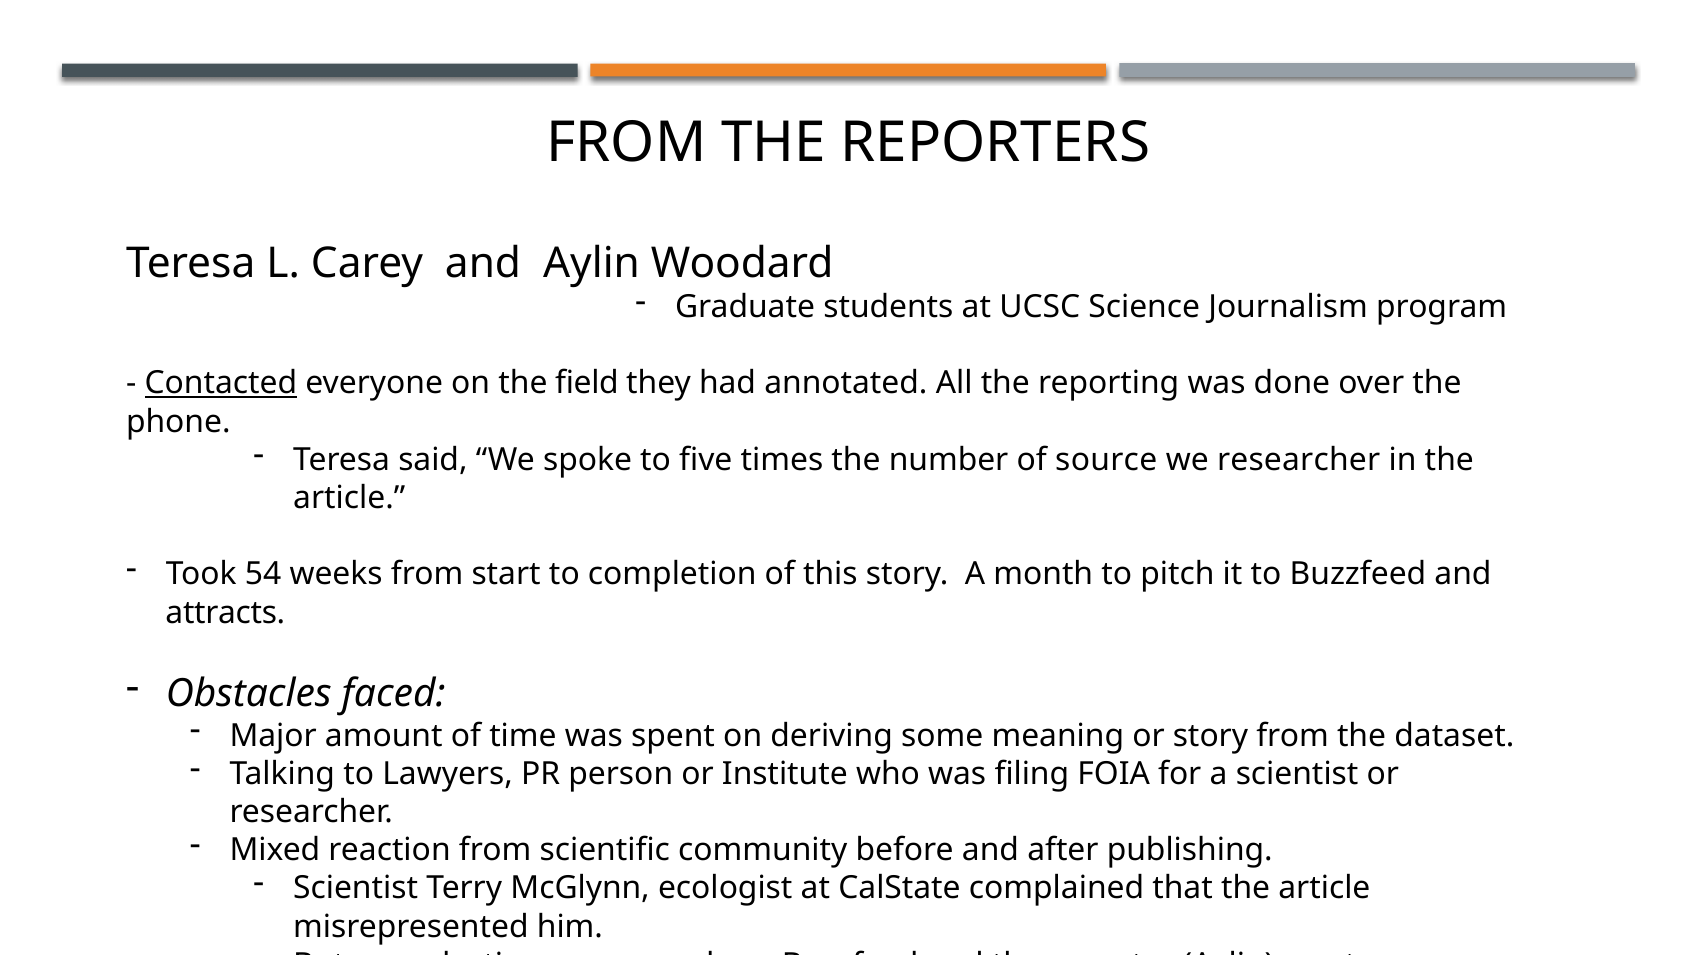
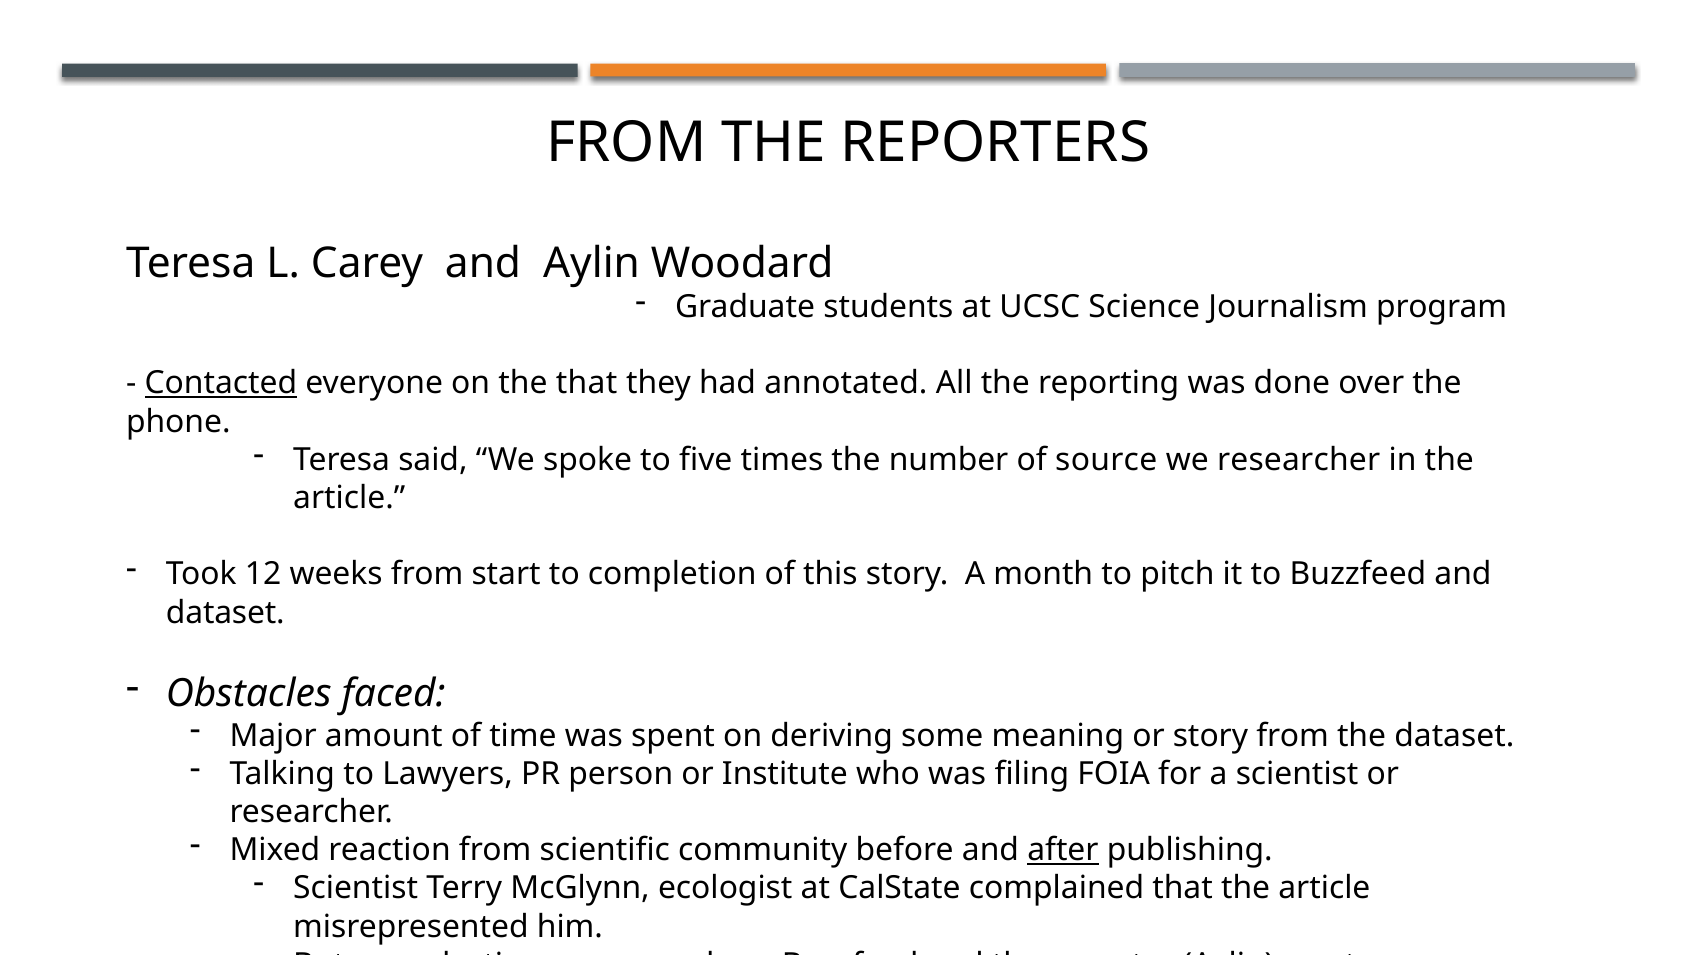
the field: field -> that
54: 54 -> 12
attracts at (225, 612): attracts -> dataset
after underline: none -> present
